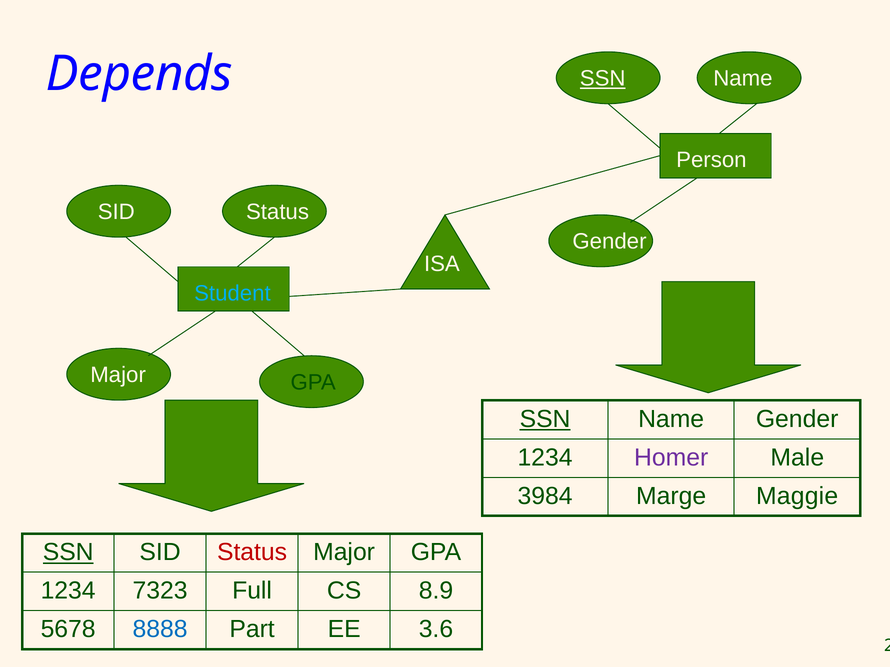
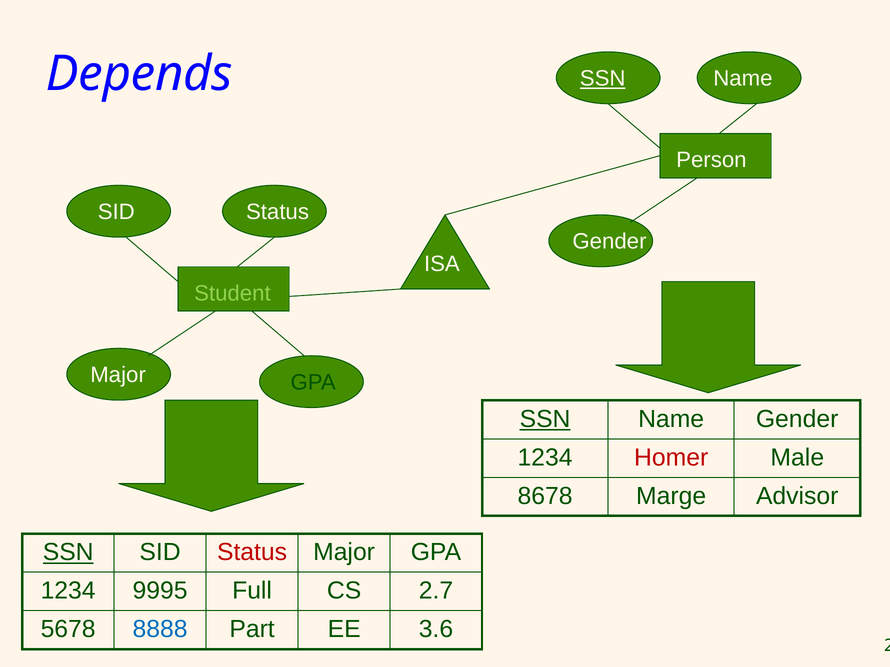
Student colour: light blue -> light green
Homer colour: purple -> red
3984: 3984 -> 8678
Maggie: Maggie -> Advisor
7323: 7323 -> 9995
8.9: 8.9 -> 2.7
